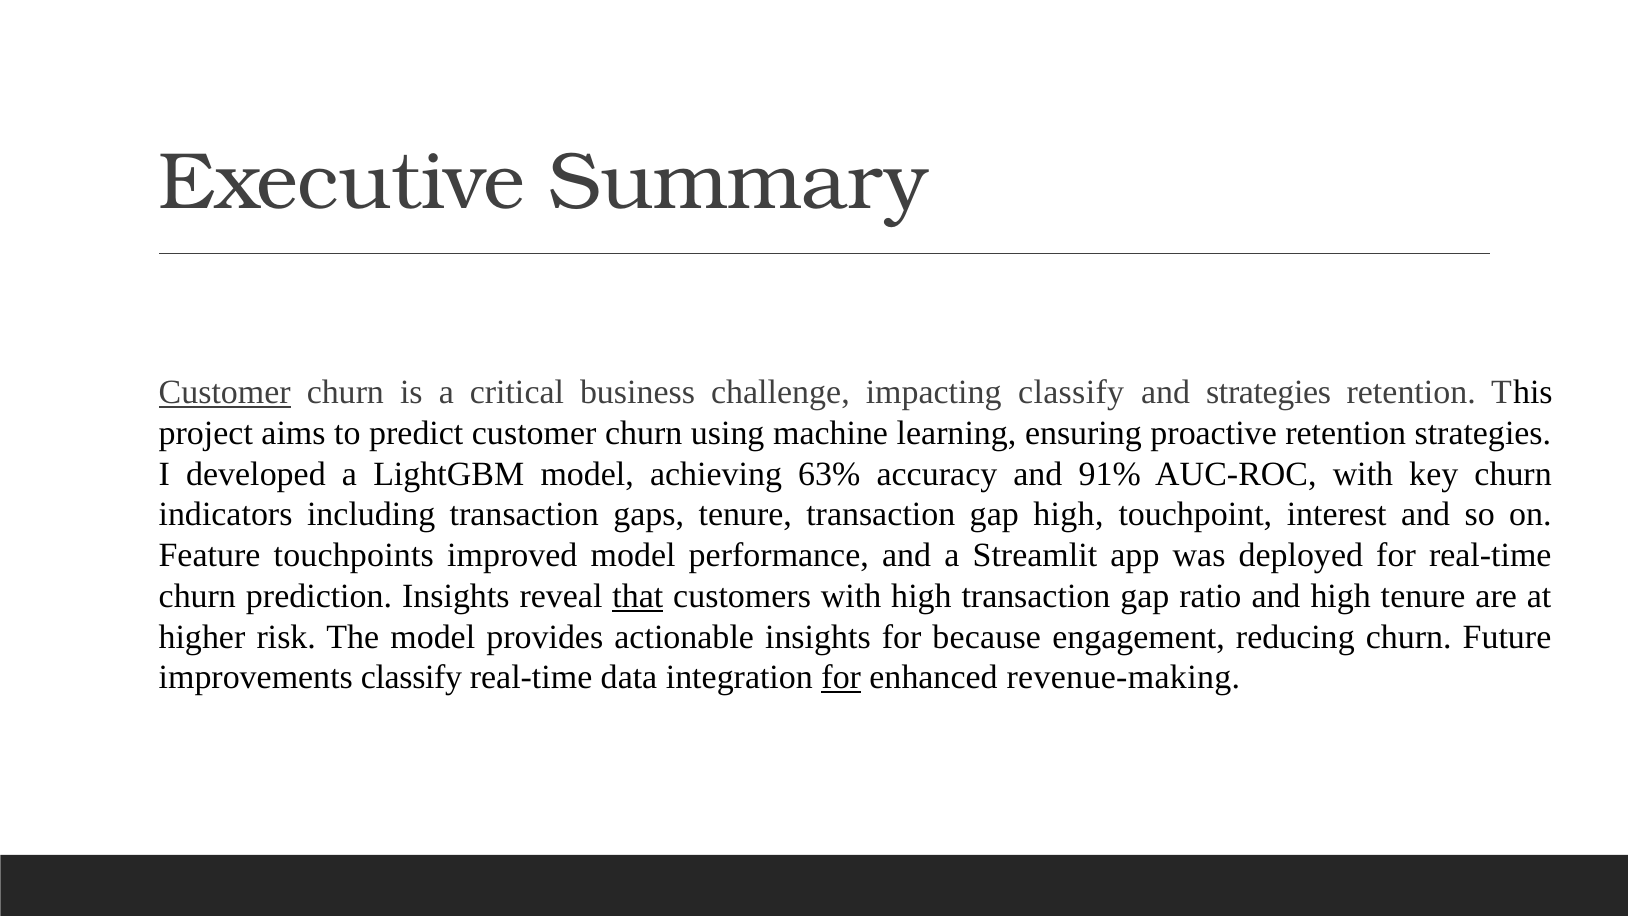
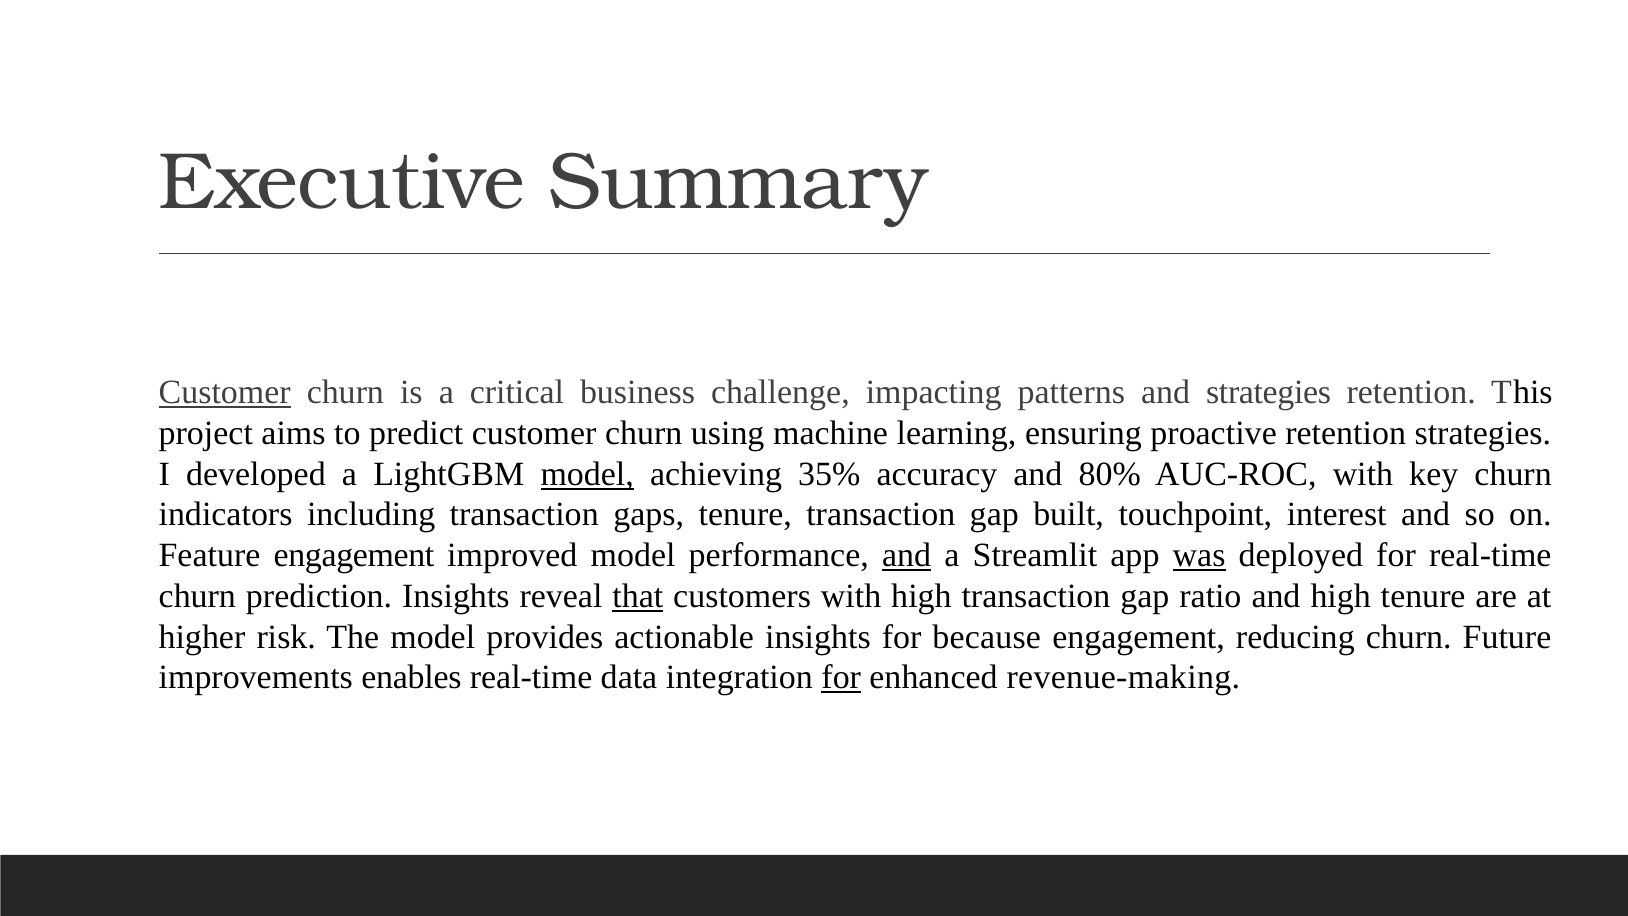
impacting classify: classify -> patterns
model at (587, 474) underline: none -> present
63%: 63% -> 35%
91%: 91% -> 80%
gap high: high -> built
Feature touchpoints: touchpoints -> engagement
and at (907, 555) underline: none -> present
was underline: none -> present
improvements classify: classify -> enables
